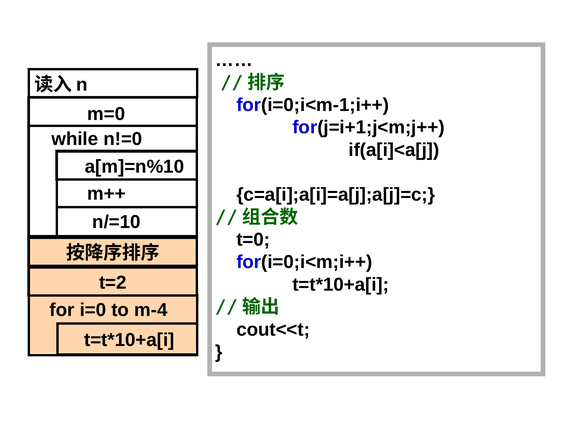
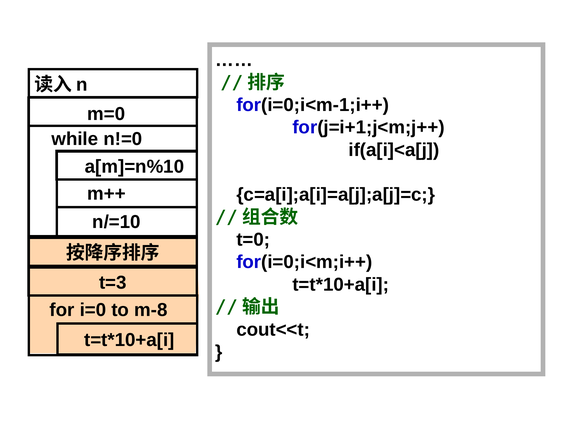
t=2: t=2 -> t=3
m-4: m-4 -> m-8
